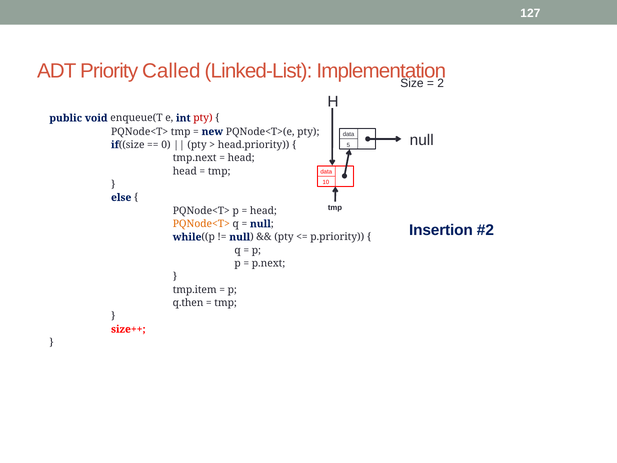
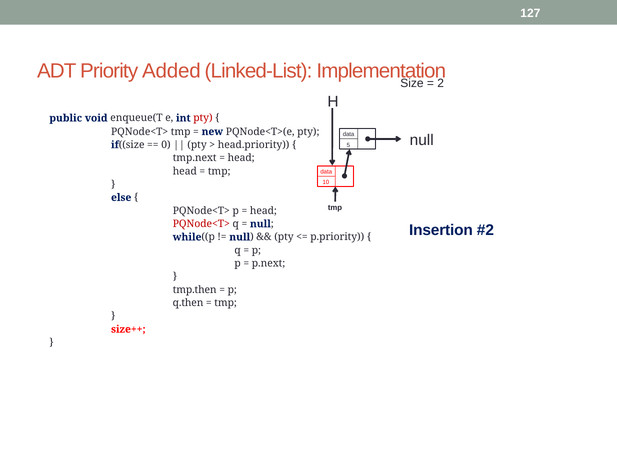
Called: Called -> Added
PQNode<T> at (201, 224) colour: orange -> red
tmp.item: tmp.item -> tmp.then
